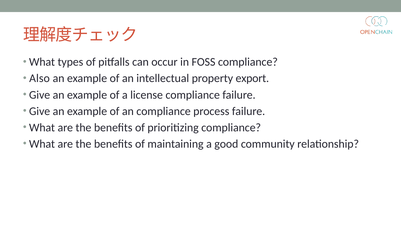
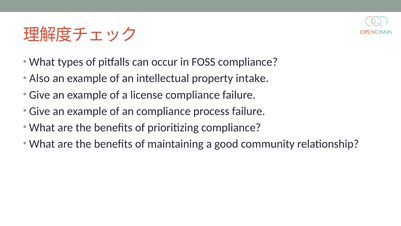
export: export -> intake
